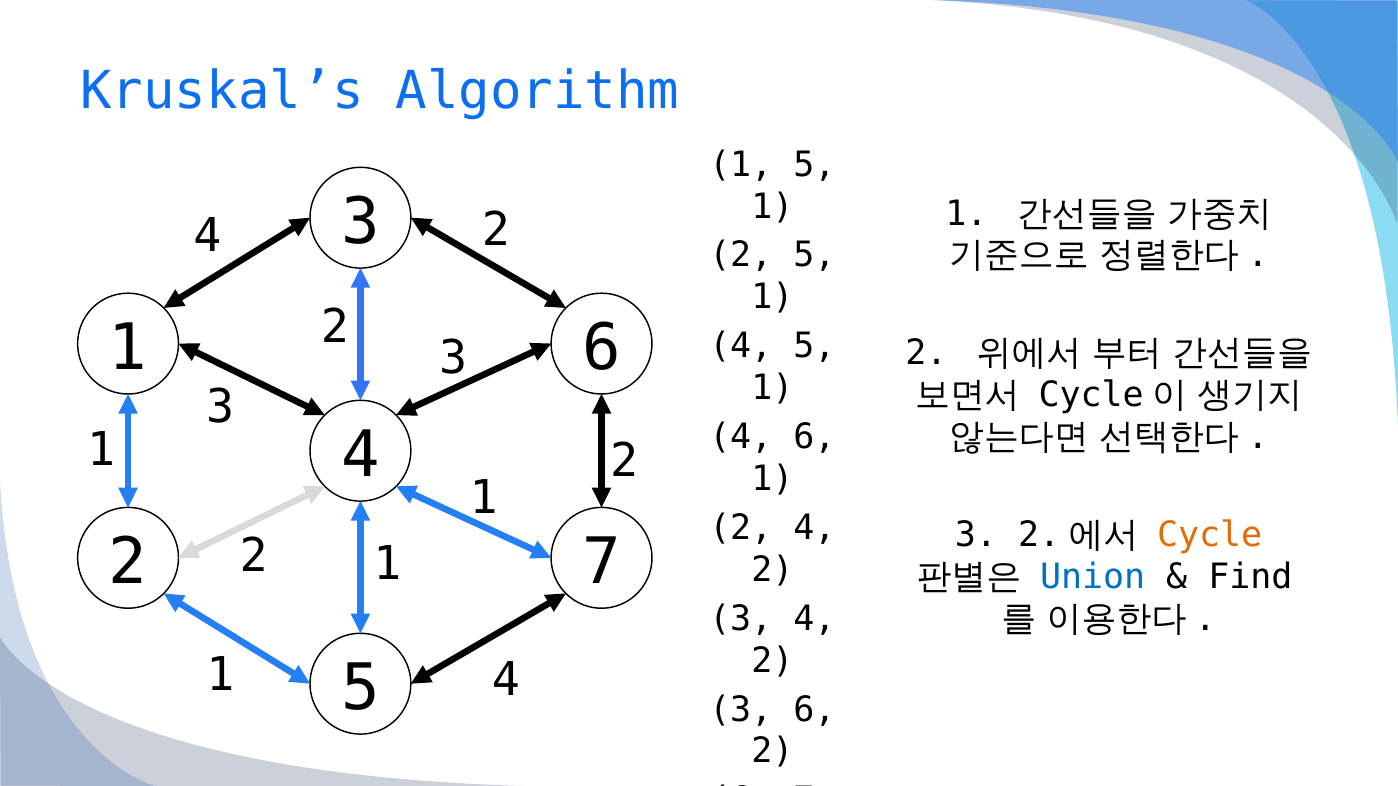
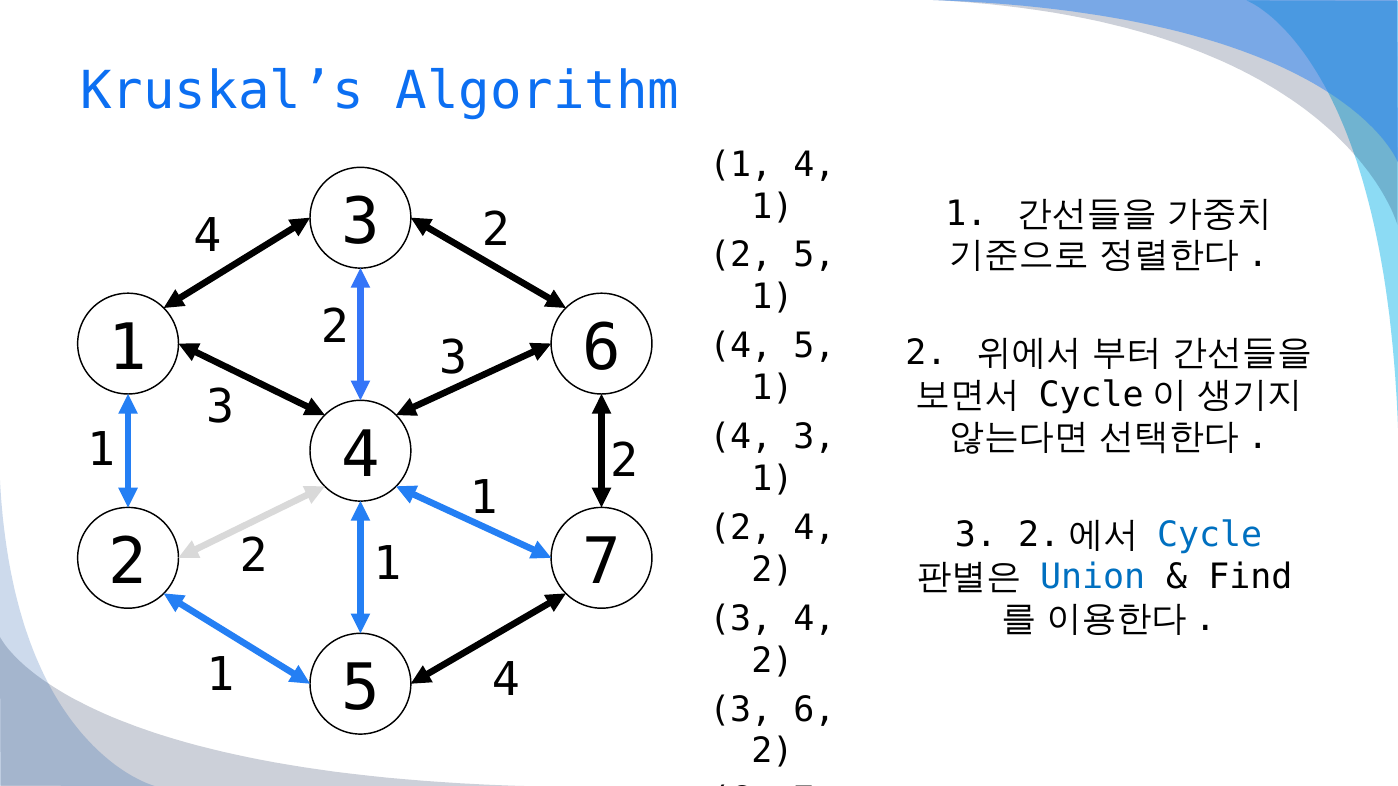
5 at (814, 165): 5 -> 4
6 at (814, 437): 6 -> 3
Cycle colour: orange -> blue
